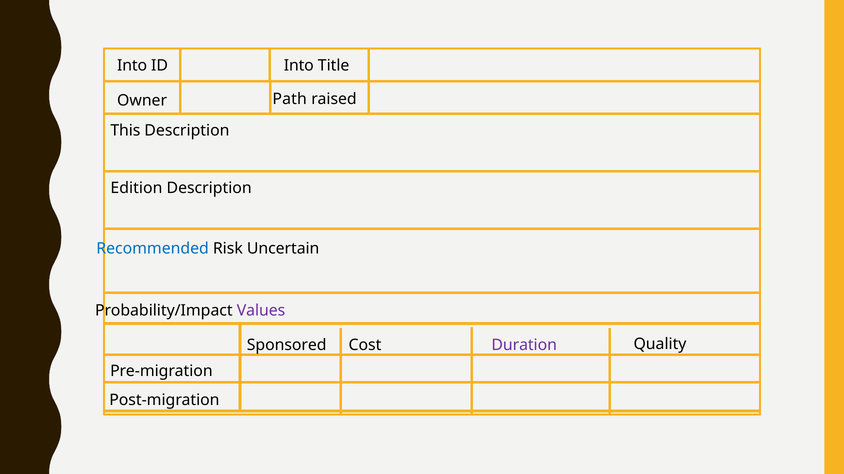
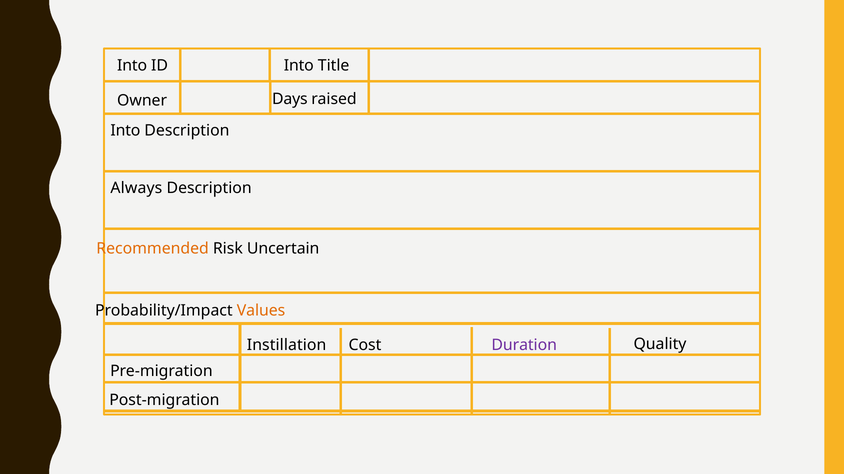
Path: Path -> Days
This at (125, 131): This -> Into
Edition: Edition -> Always
Recommended colour: blue -> orange
Values colour: purple -> orange
Sponsored: Sponsored -> Instillation
